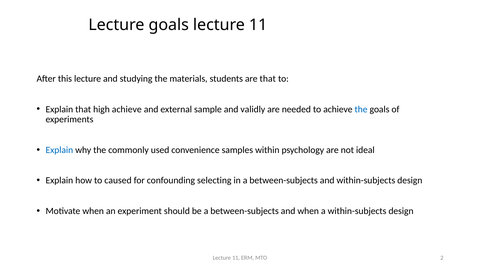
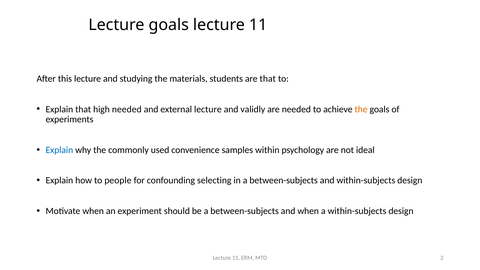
high achieve: achieve -> needed
external sample: sample -> lecture
the at (361, 109) colour: blue -> orange
caused: caused -> people
